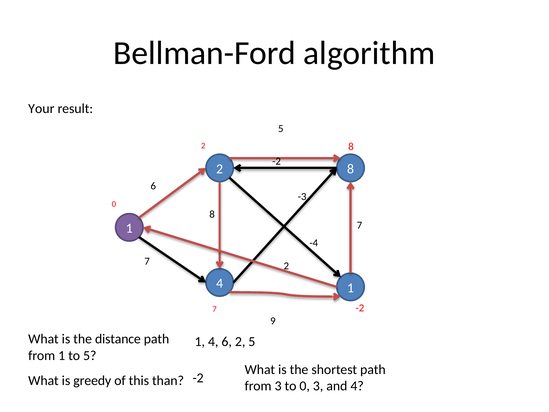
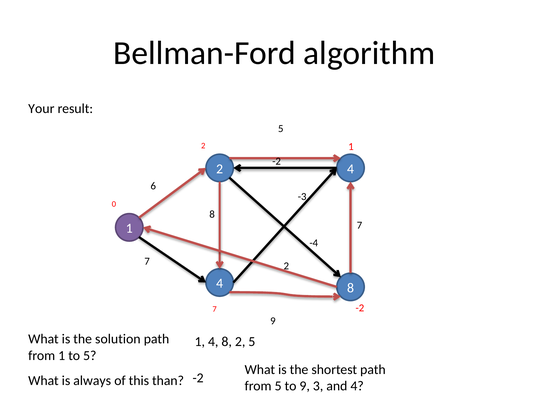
8 at (351, 146): 8 -> 1
8 at (350, 169): 8 -> 4
1 at (350, 288): 1 -> 8
distance: distance -> solution
1 4 6: 6 -> 8
greedy: greedy -> always
from 3: 3 -> 5
to 0: 0 -> 9
